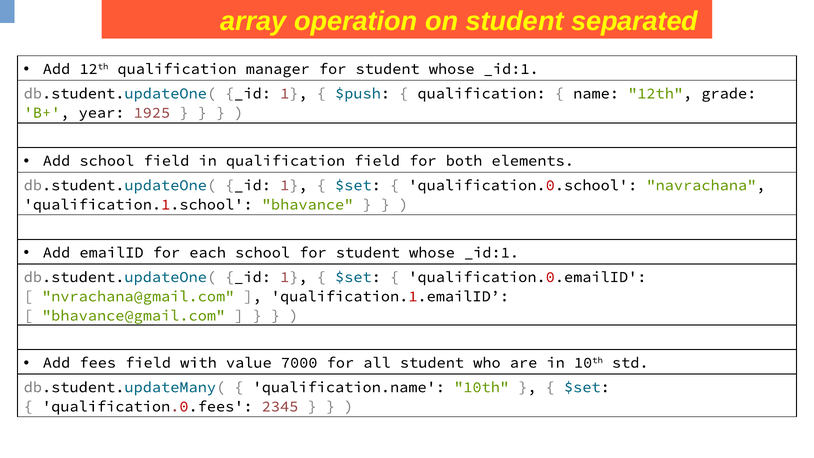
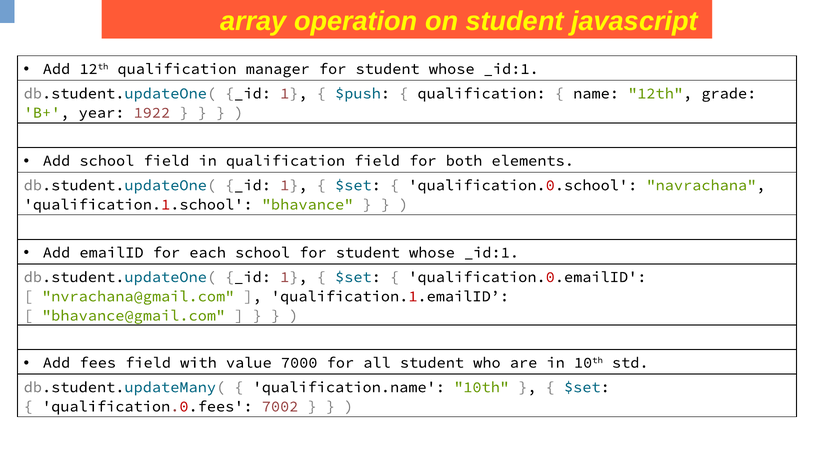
separated: separated -> javascript
1925: 1925 -> 1922
2345: 2345 -> 7002
